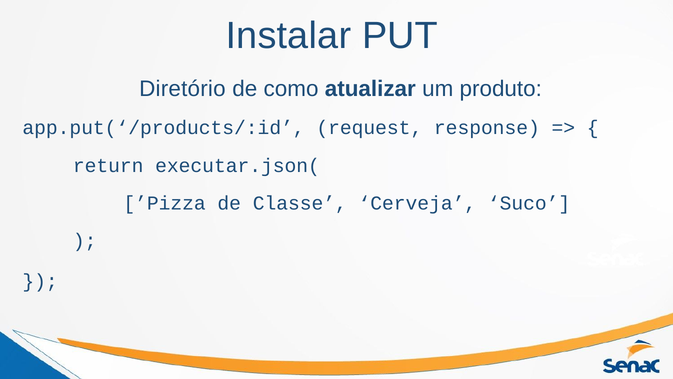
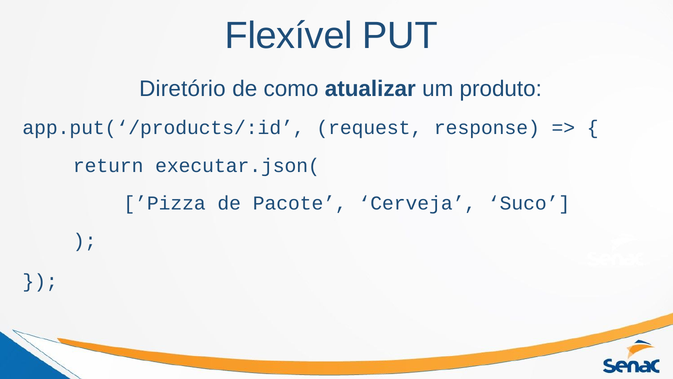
Instalar: Instalar -> Flexível
Classe: Classe -> Pacote
